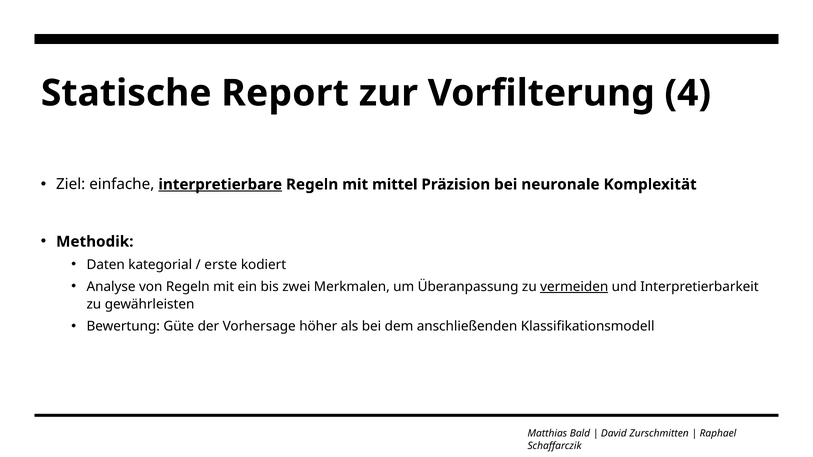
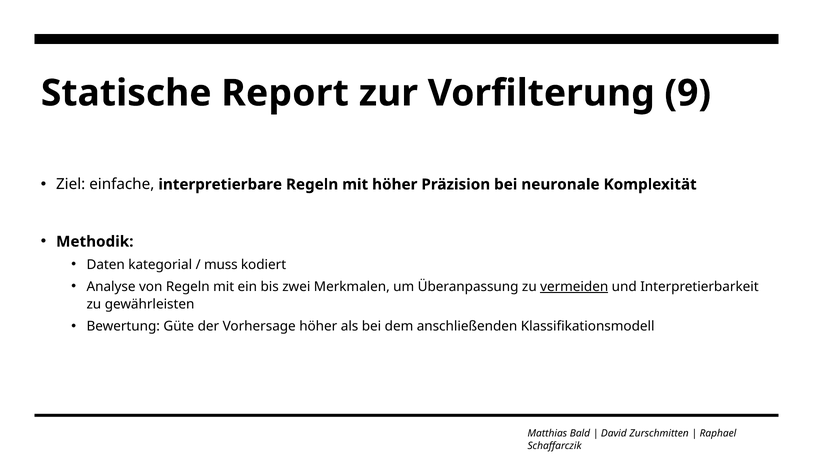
4: 4 -> 9
interpretierbare underline: present -> none
mit mittel: mittel -> höher
erste: erste -> muss
